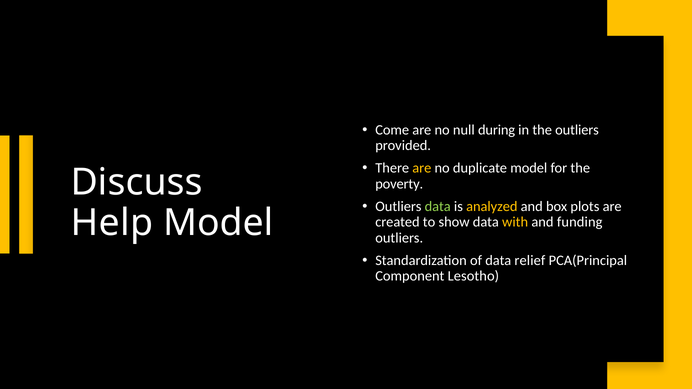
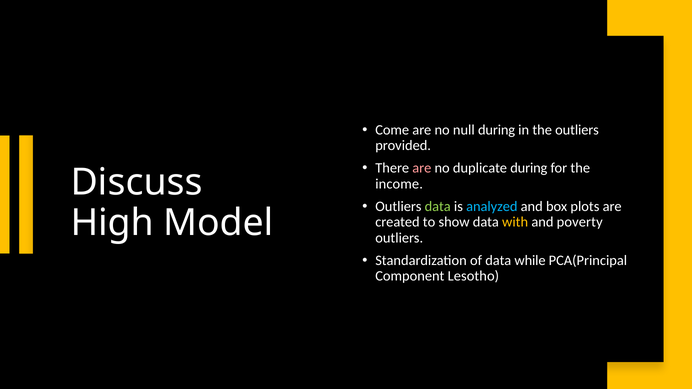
are at (422, 168) colour: yellow -> pink
duplicate model: model -> during
poverty: poverty -> income
analyzed colour: yellow -> light blue
Help: Help -> High
funding: funding -> poverty
relief: relief -> while
